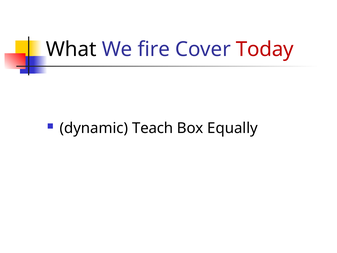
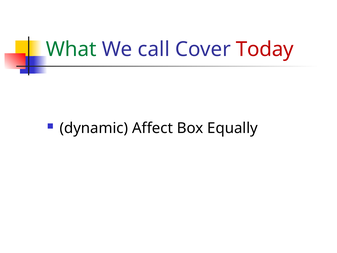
What colour: black -> green
fire: fire -> call
Teach: Teach -> Affect
